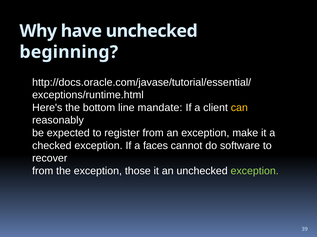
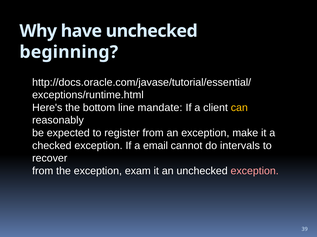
faces: faces -> email
software: software -> intervals
those: those -> exam
exception at (255, 171) colour: light green -> pink
